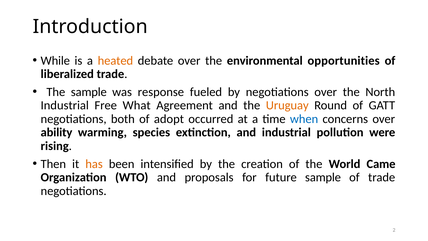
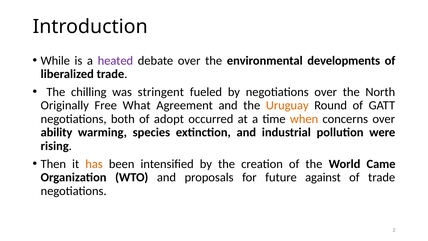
heated colour: orange -> purple
opportunities: opportunities -> developments
The sample: sample -> chilling
response: response -> stringent
Industrial at (65, 105): Industrial -> Originally
when colour: blue -> orange
future sample: sample -> against
